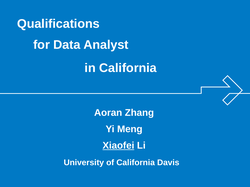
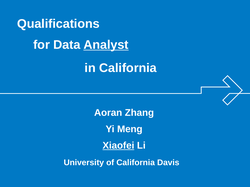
Analyst underline: none -> present
